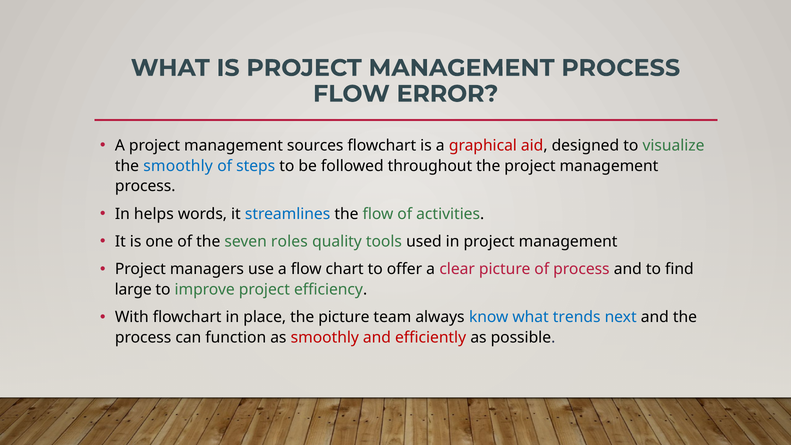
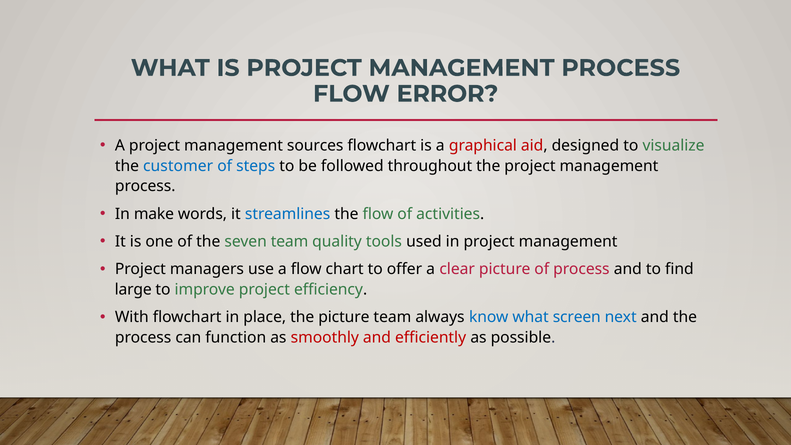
the smoothly: smoothly -> customer
helps: helps -> make
seven roles: roles -> team
trends: trends -> screen
